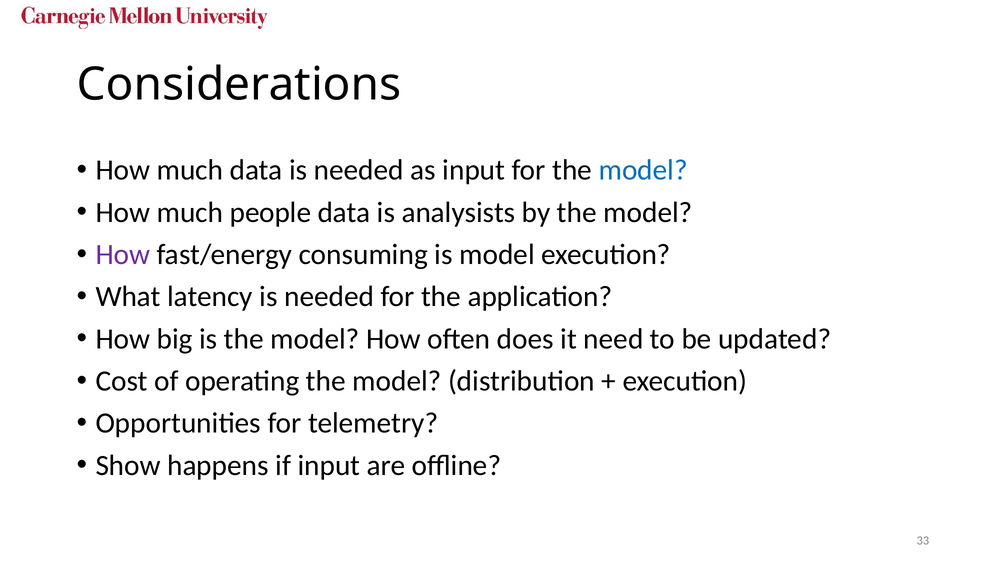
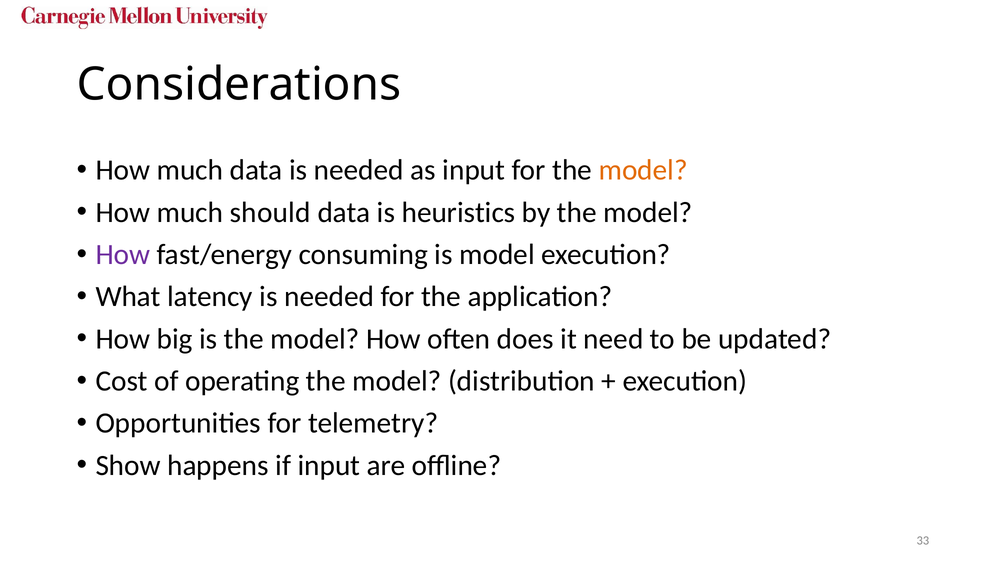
model at (643, 170) colour: blue -> orange
people: people -> should
analysists: analysists -> heuristics
